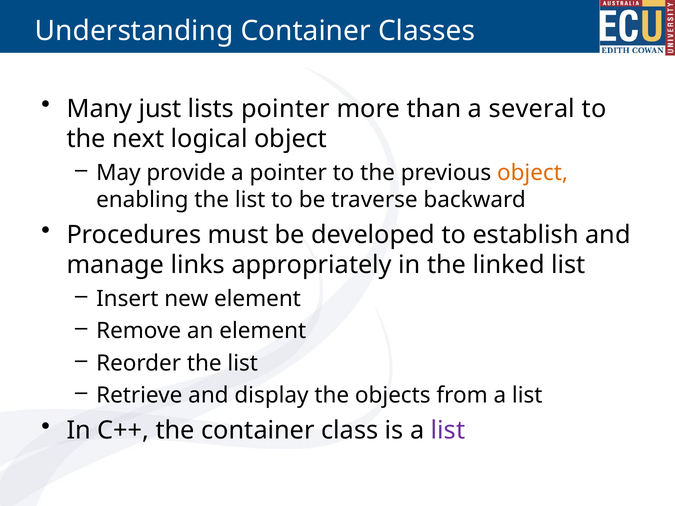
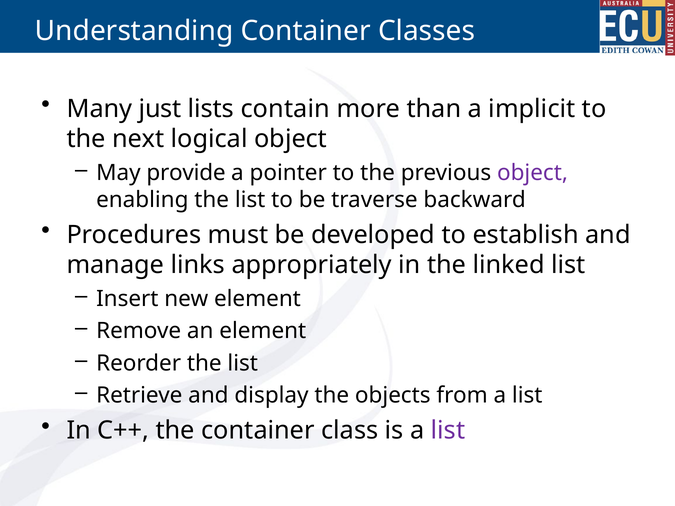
lists pointer: pointer -> contain
several: several -> implicit
object at (532, 173) colour: orange -> purple
